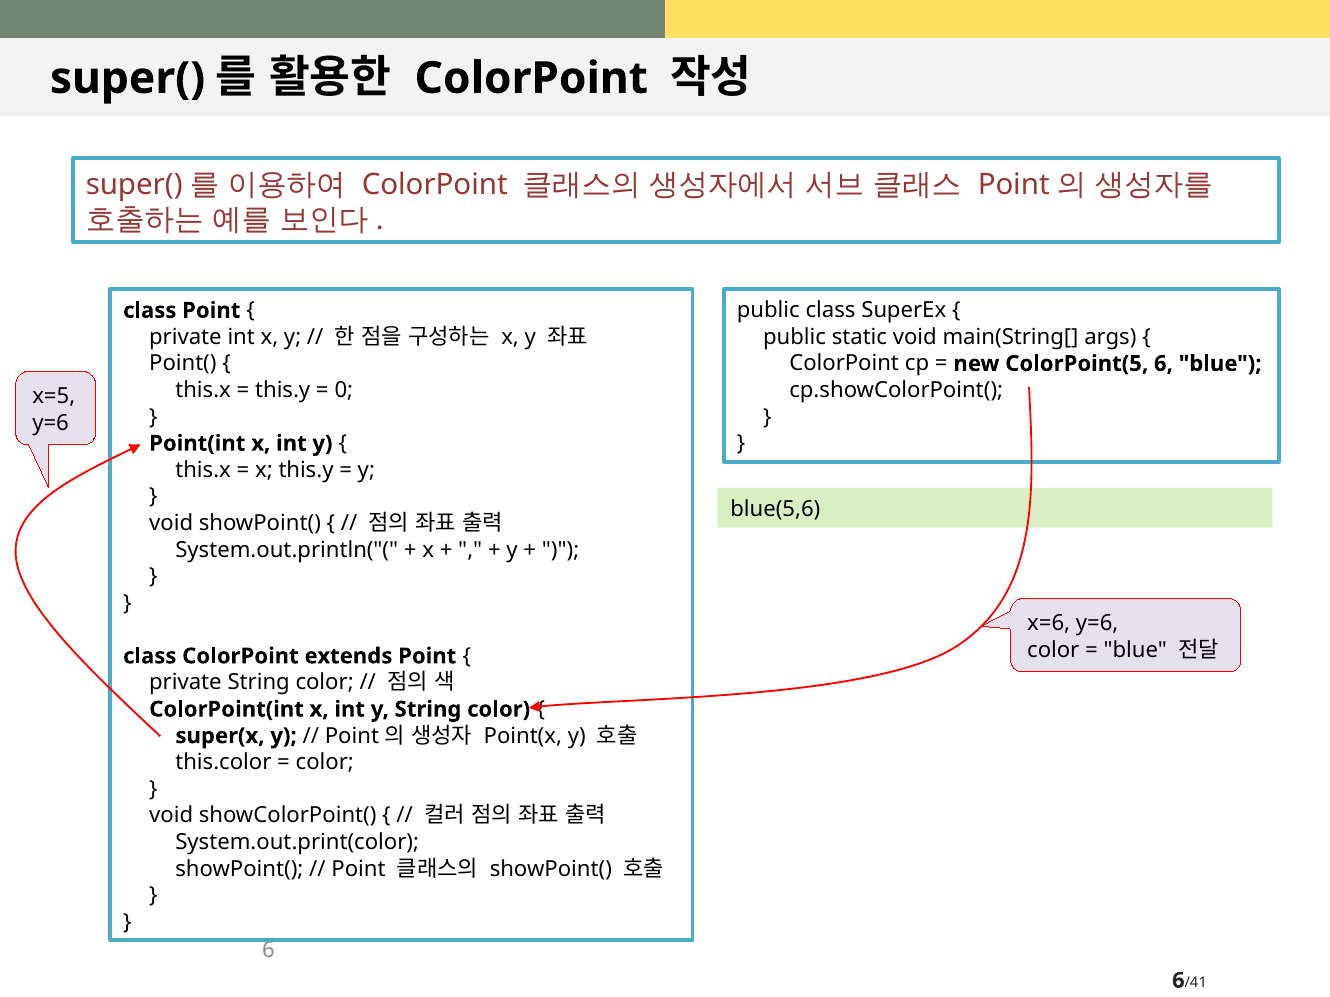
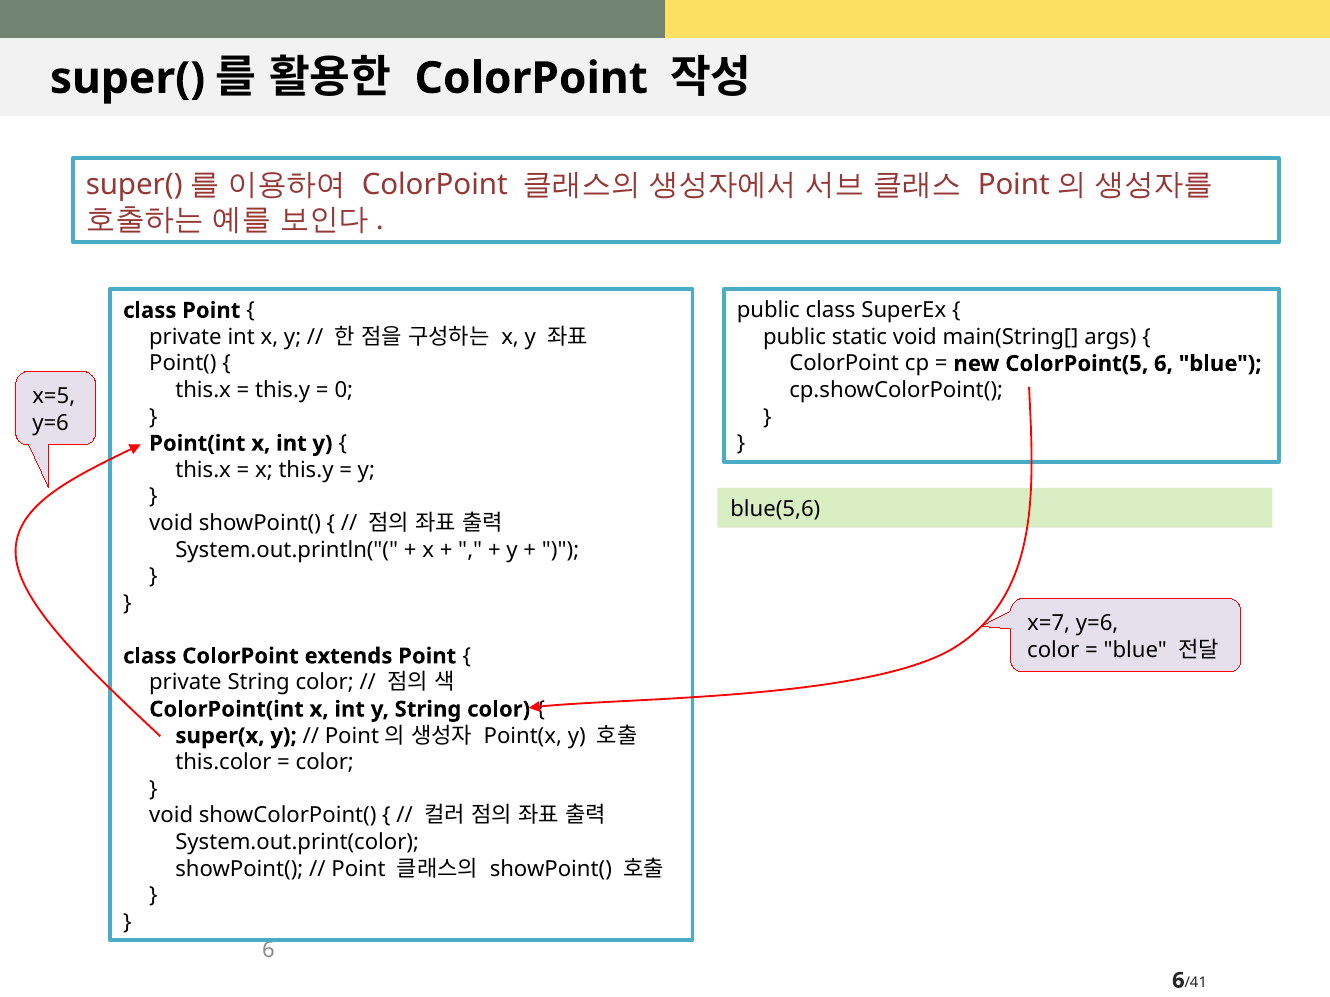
x=6: x=6 -> x=7
